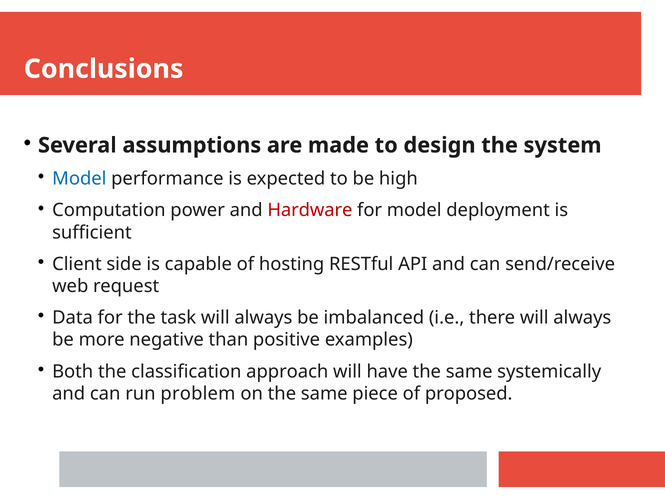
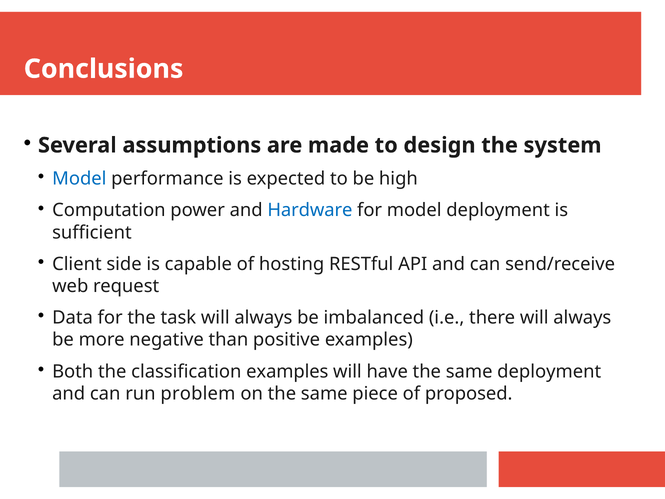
Hardware colour: red -> blue
classification approach: approach -> examples
same systemically: systemically -> deployment
